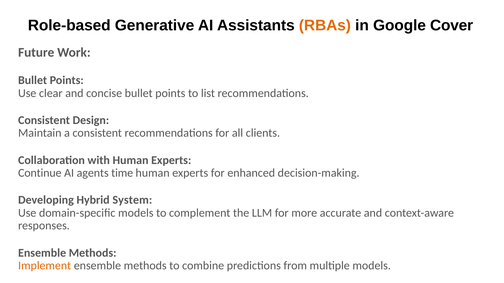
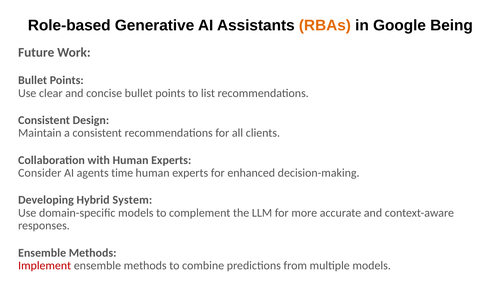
Cover: Cover -> Being
Continue: Continue -> Consider
Implement colour: orange -> red
